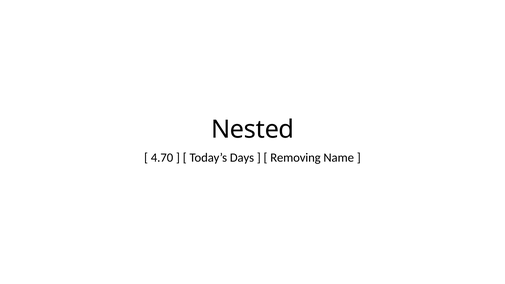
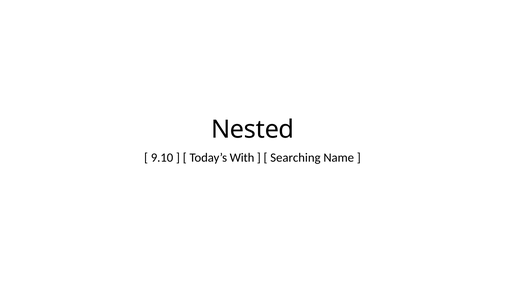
4.70: 4.70 -> 9.10
Days: Days -> With
Removing: Removing -> Searching
